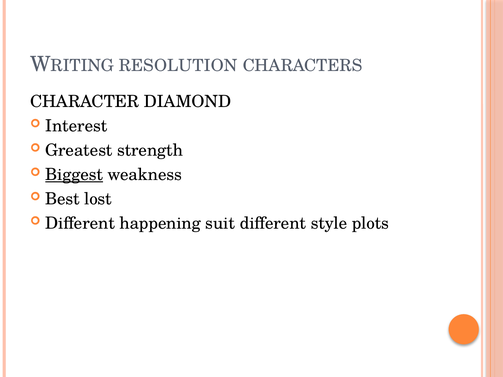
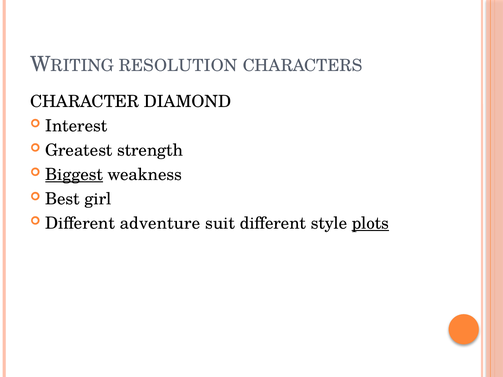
lost: lost -> girl
happening: happening -> adventure
plots underline: none -> present
